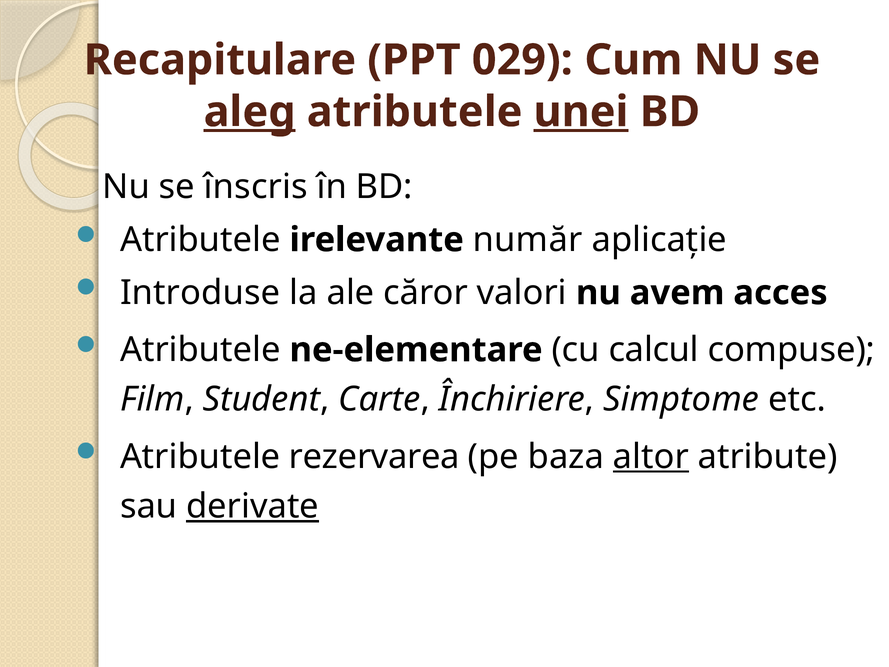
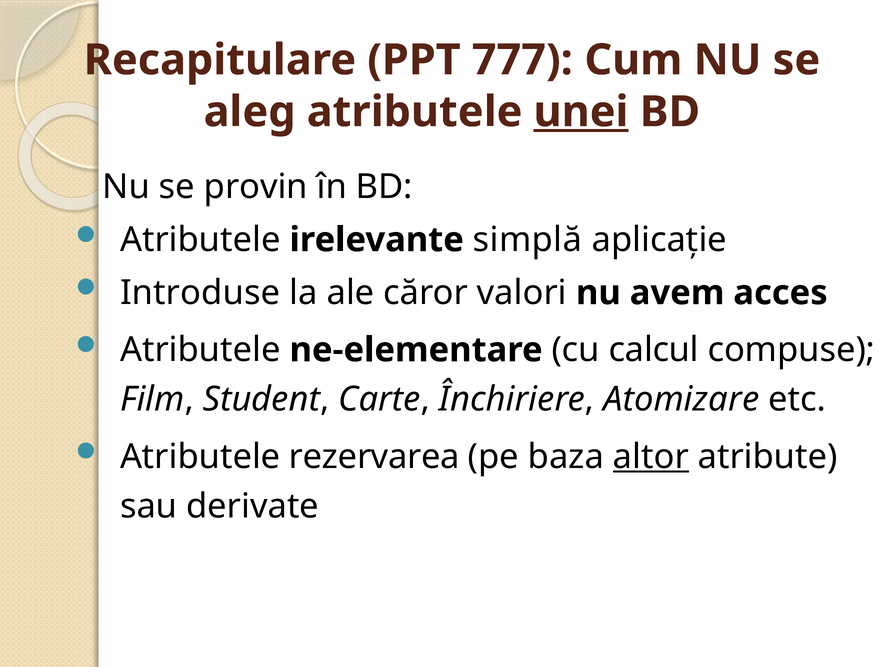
029: 029 -> 777
aleg underline: present -> none
înscris: înscris -> provin
număr: număr -> simplă
Simptome: Simptome -> Atomizare
derivate underline: present -> none
